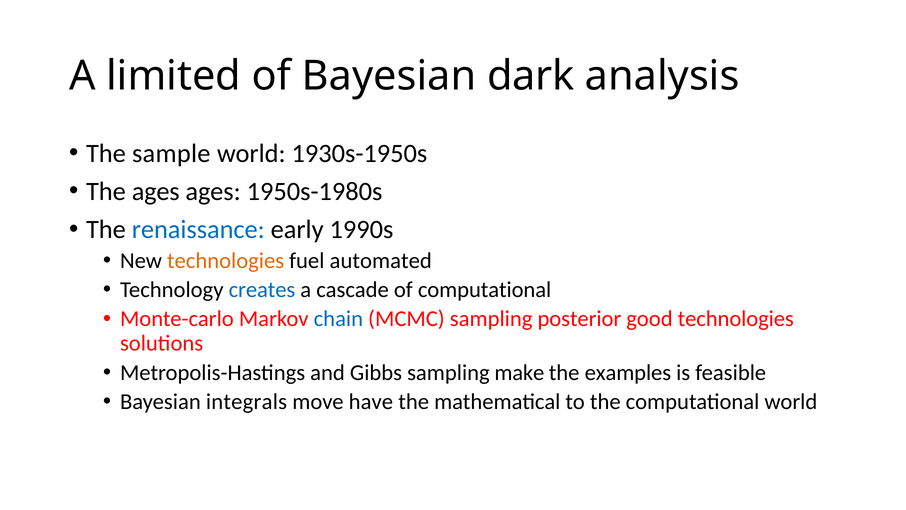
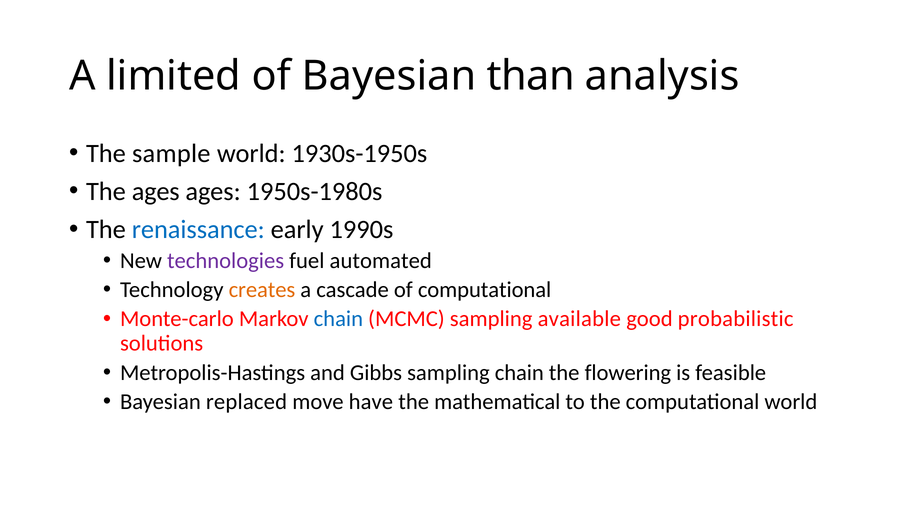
dark: dark -> than
technologies at (226, 260) colour: orange -> purple
creates colour: blue -> orange
posterior: posterior -> available
good technologies: technologies -> probabilistic
sampling make: make -> chain
examples: examples -> flowering
integrals: integrals -> replaced
